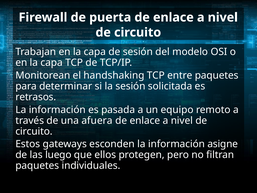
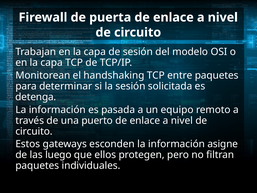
retrasos: retrasos -> detenga
afuera: afuera -> puerto
